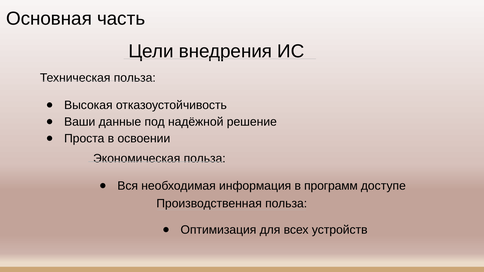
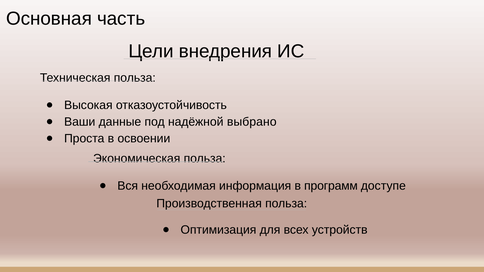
решение: решение -> выбрано
